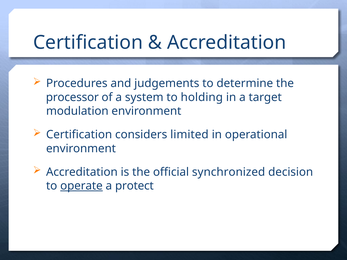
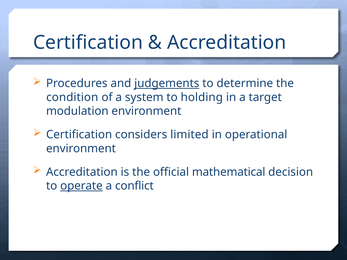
judgements underline: none -> present
processor: processor -> condition
synchronized: synchronized -> mathematical
protect: protect -> conflict
